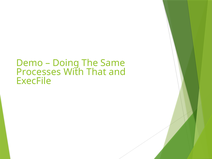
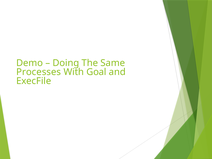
That: That -> Goal
